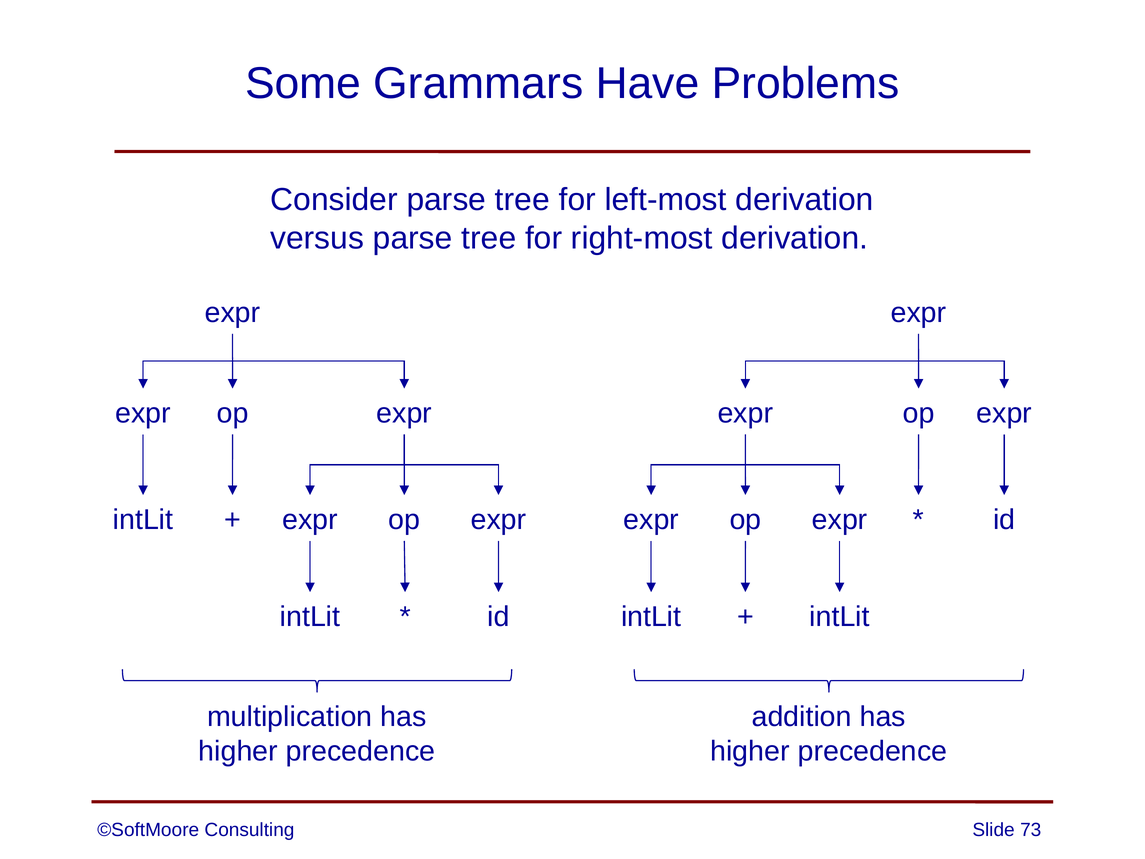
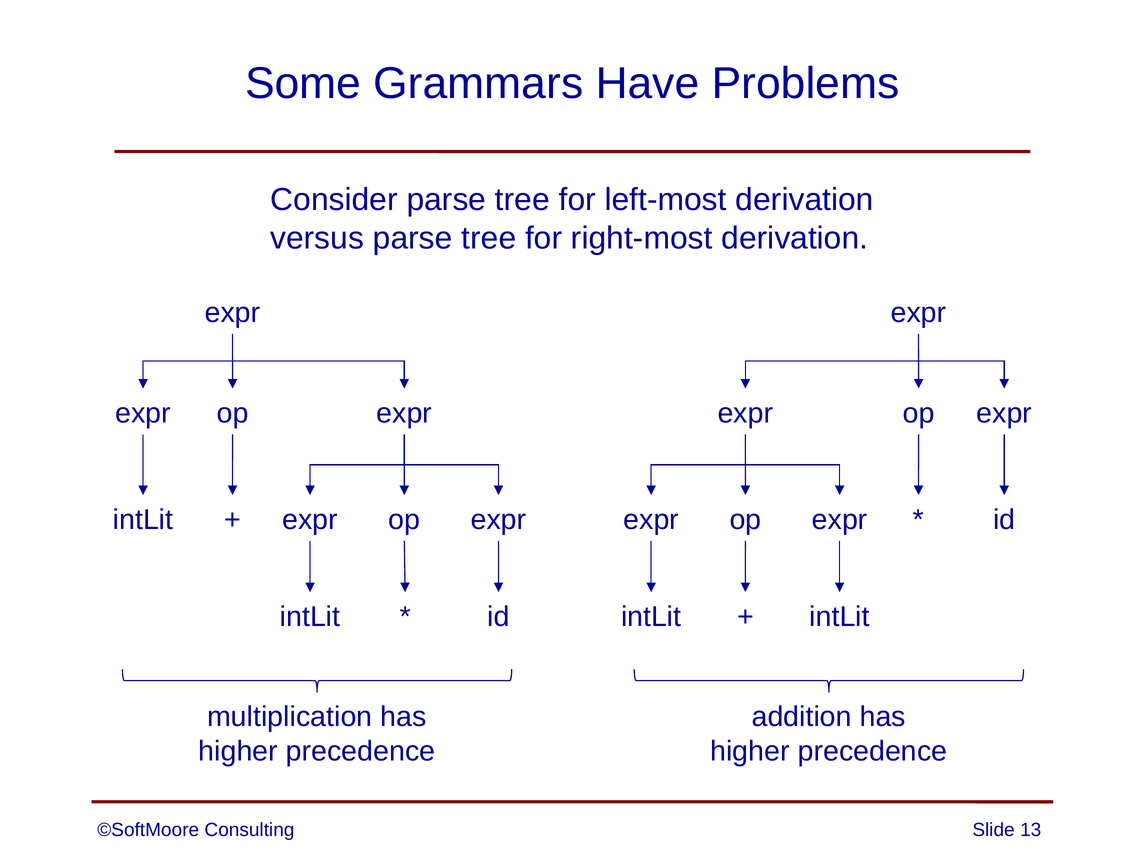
73: 73 -> 13
